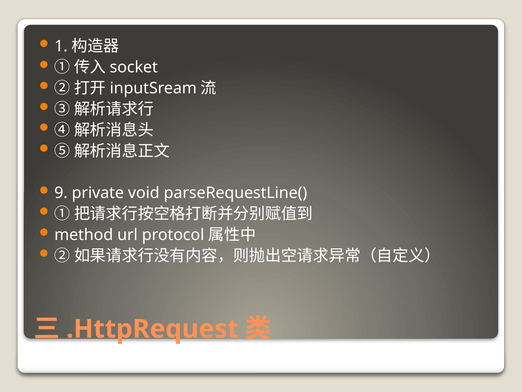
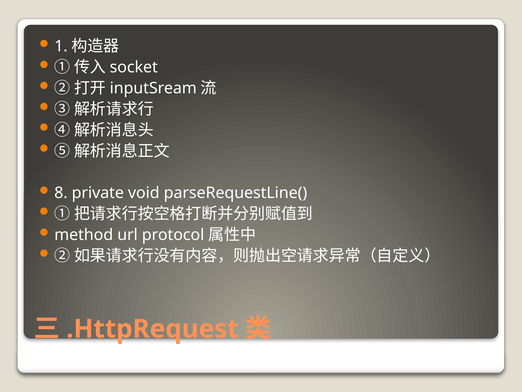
9: 9 -> 8
